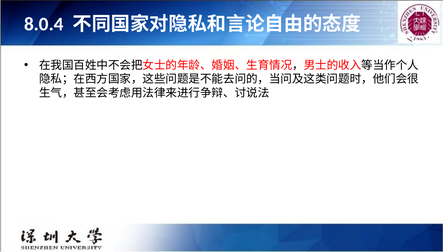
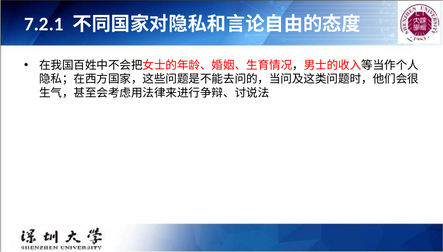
8.0.4: 8.0.4 -> 7.2.1
